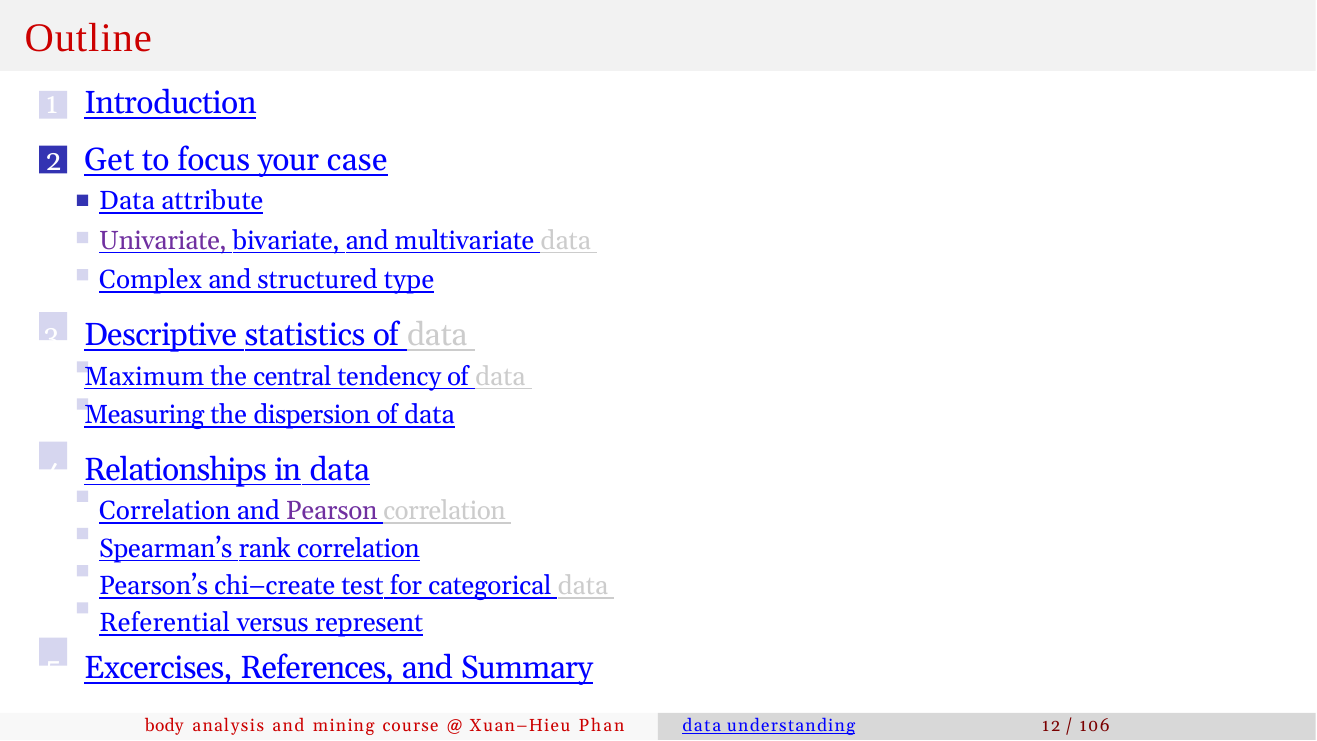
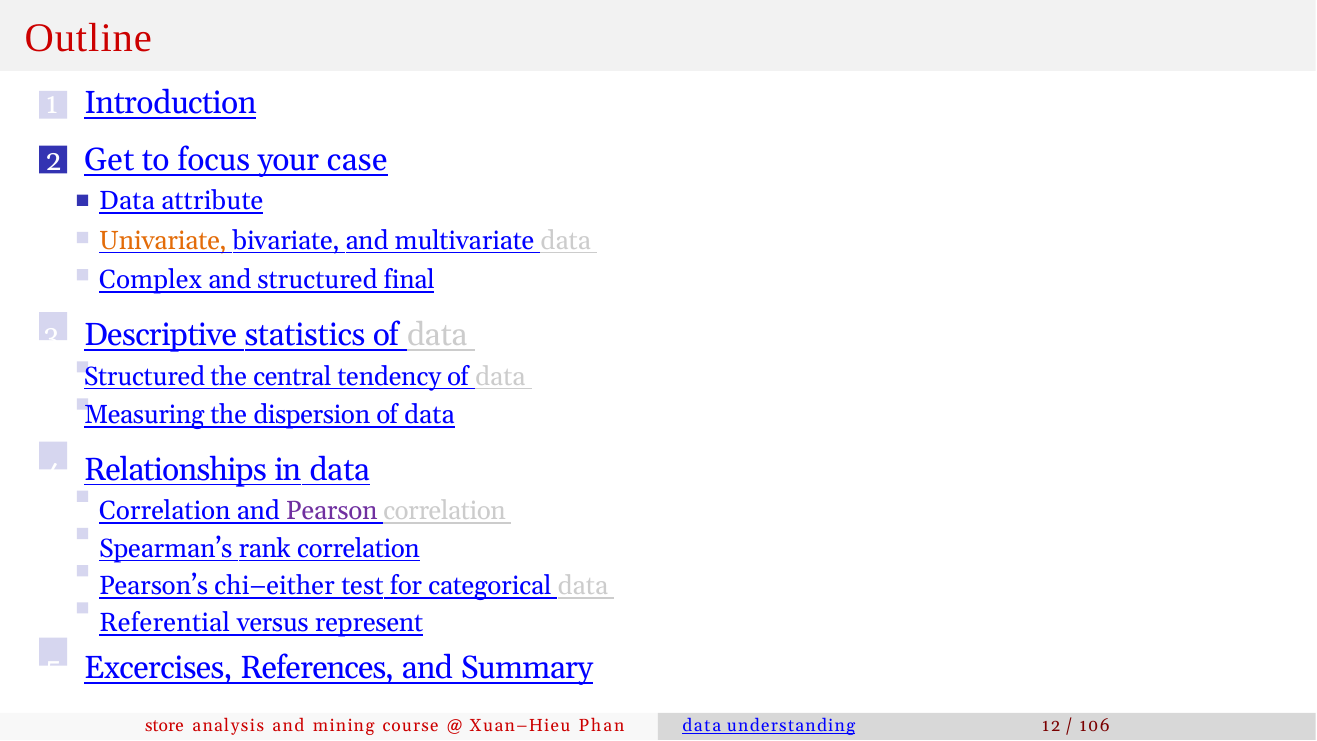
Univariate colour: purple -> orange
type: type -> final
Maximum at (144, 377): Maximum -> Structured
chi–create: chi–create -> chi–either
body: body -> store
